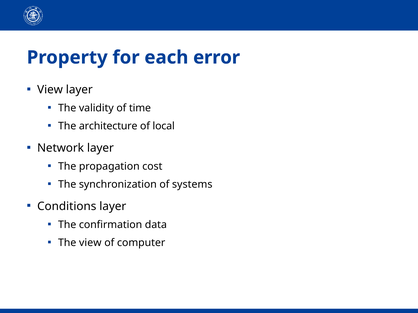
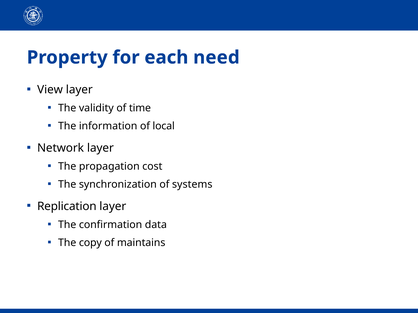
error: error -> need
architecture: architecture -> information
Conditions: Conditions -> Replication
The view: view -> copy
computer: computer -> maintains
